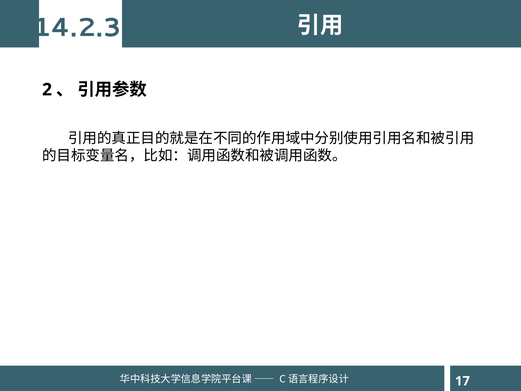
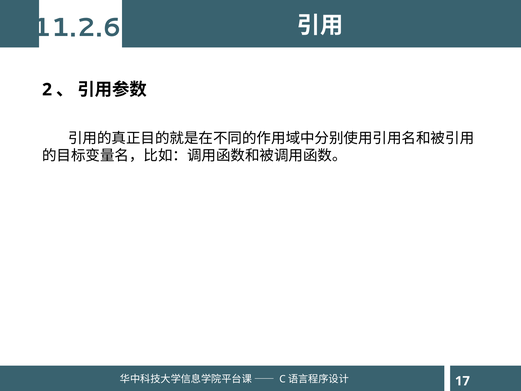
14.2.3: 14.2.3 -> 11.2.6
